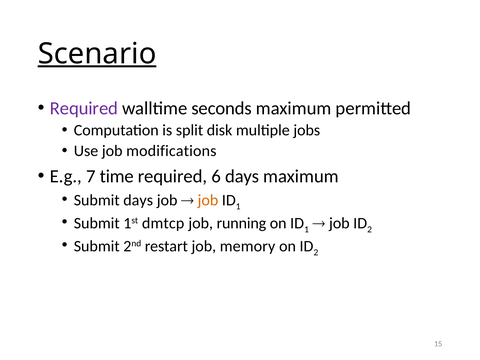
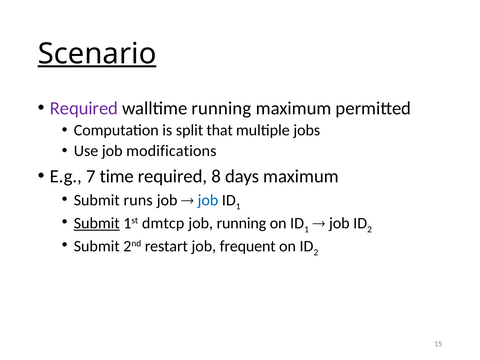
walltime seconds: seconds -> running
disk: disk -> that
6: 6 -> 8
Submit days: days -> runs
job at (208, 200) colour: orange -> blue
Submit at (97, 223) underline: none -> present
memory: memory -> frequent
